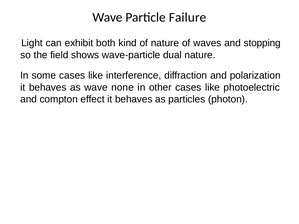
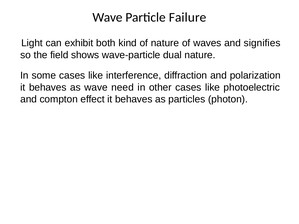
stopping: stopping -> signifies
none: none -> need
